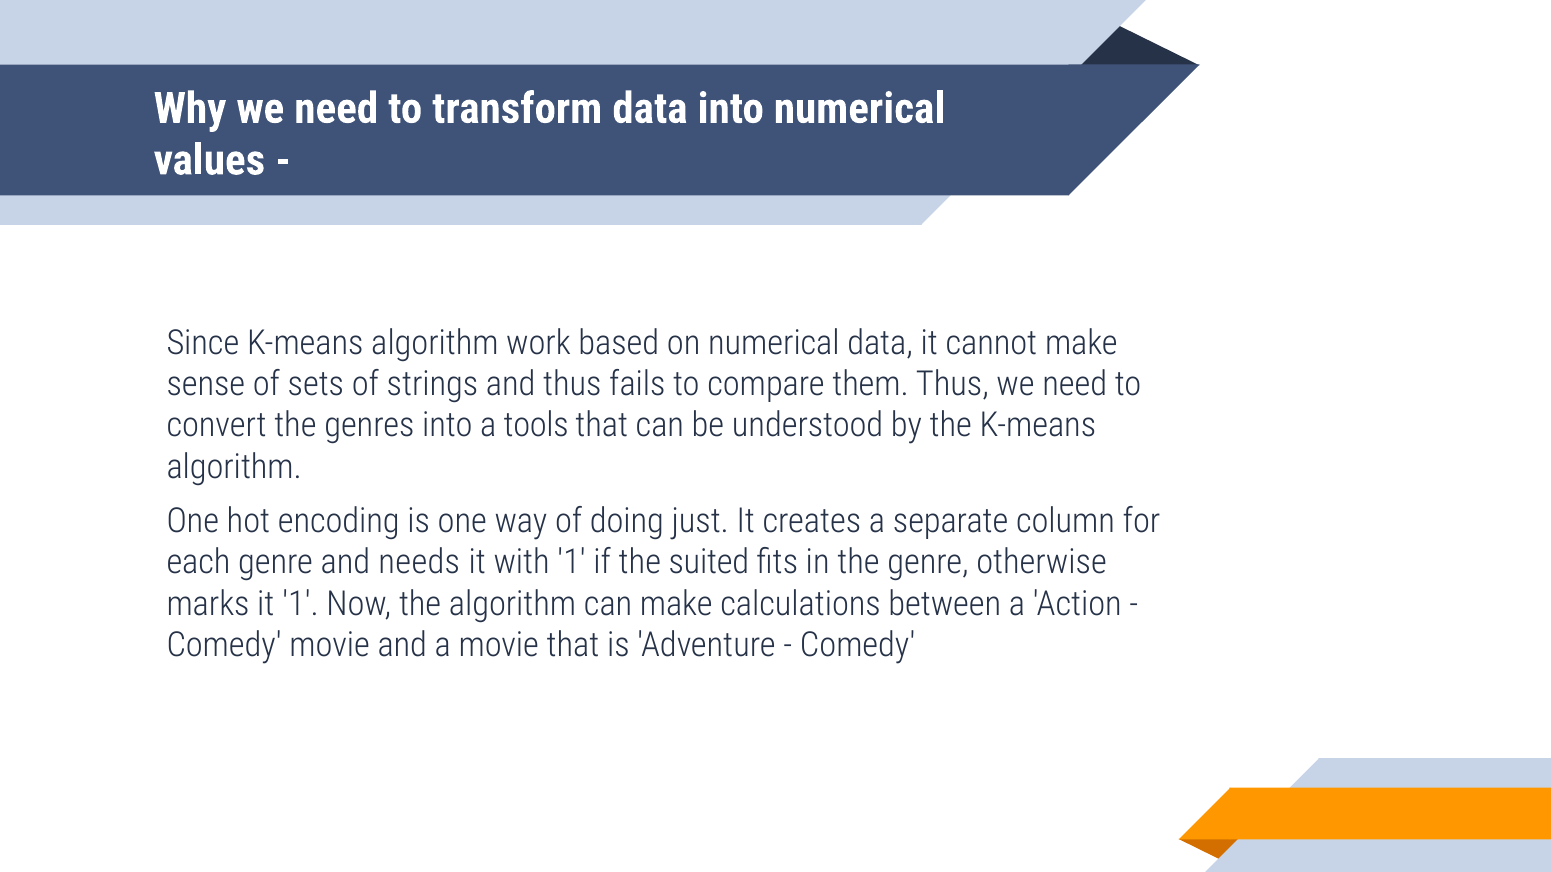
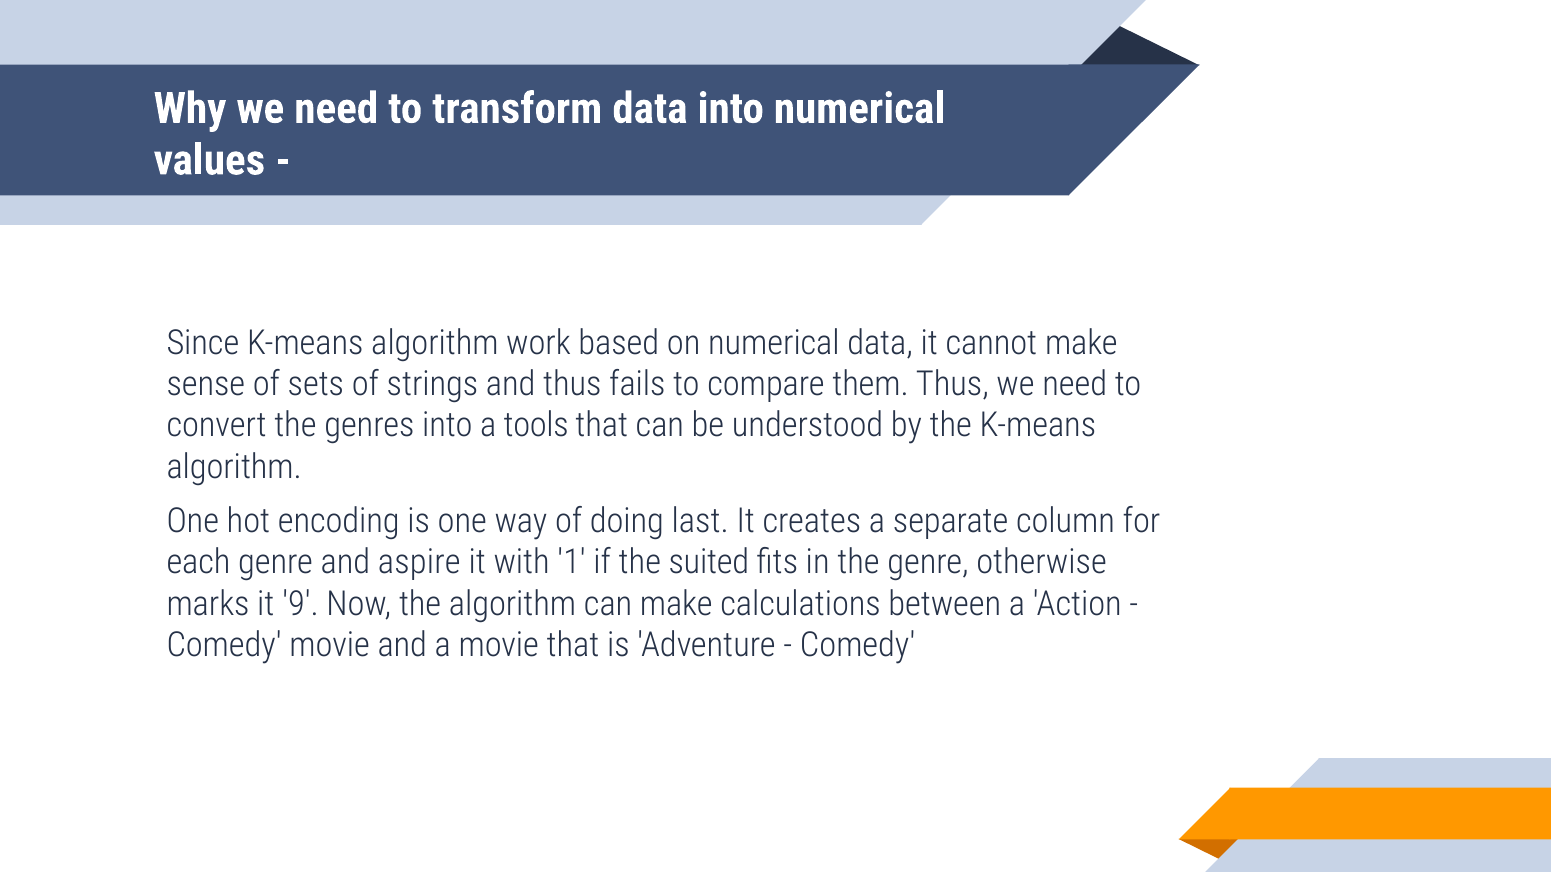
just: just -> last
needs: needs -> aspire
it 1: 1 -> 9
